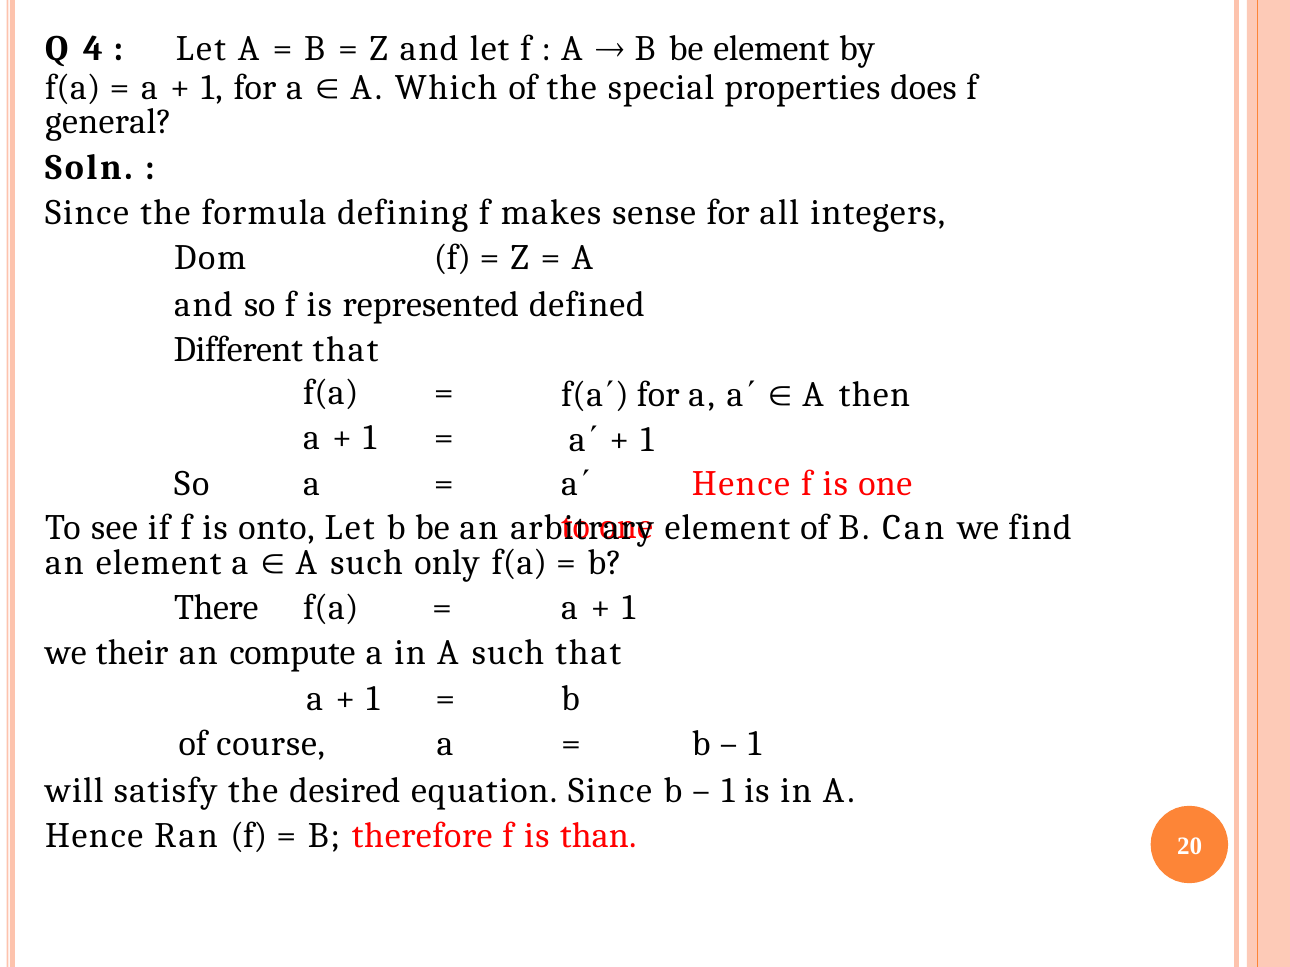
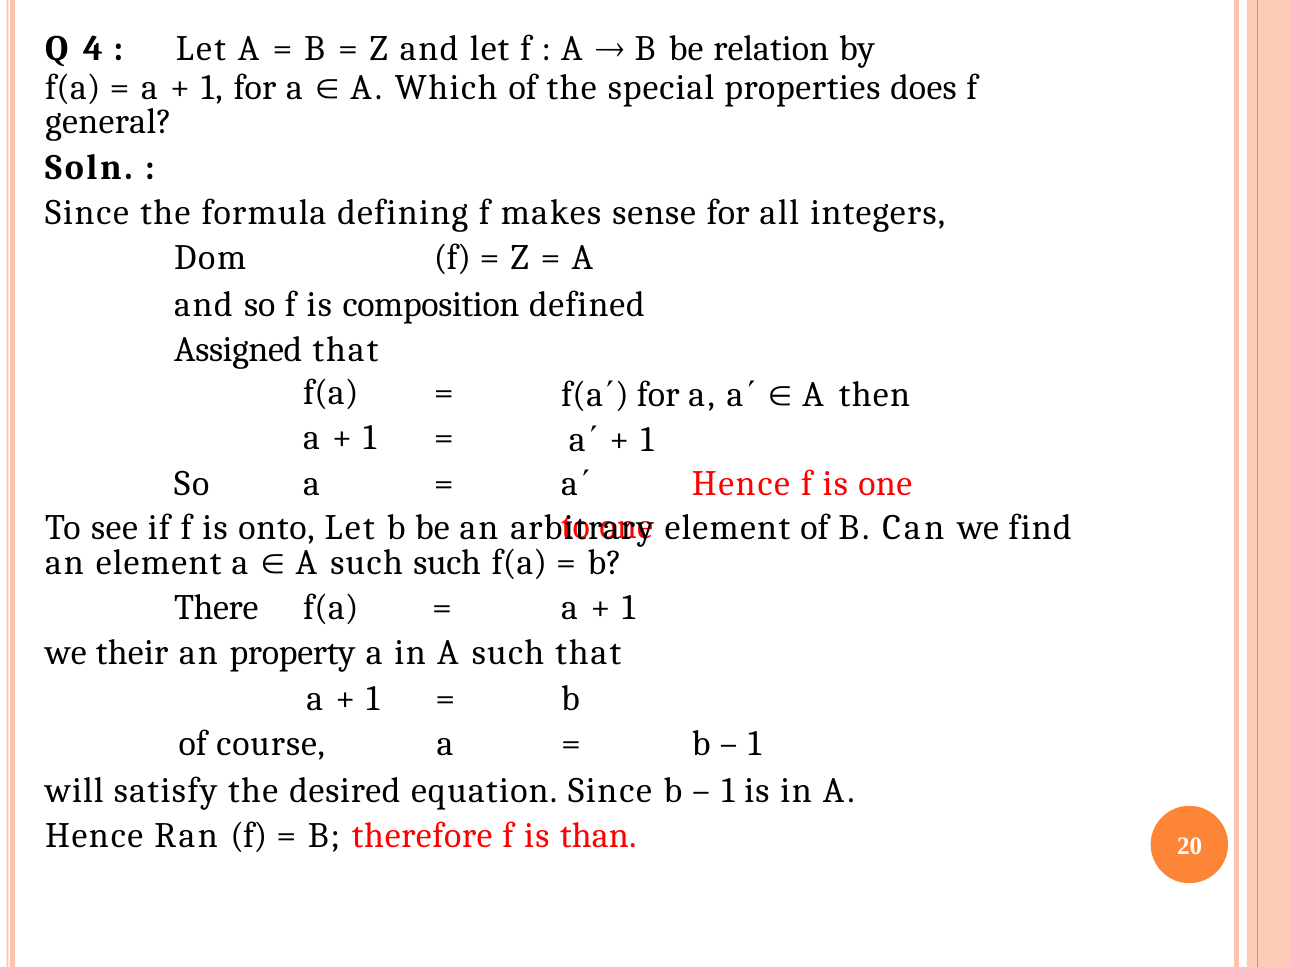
be element: element -> relation
represented: represented -> composition
Different: Different -> Assigned
such only: only -> such
compute: compute -> property
